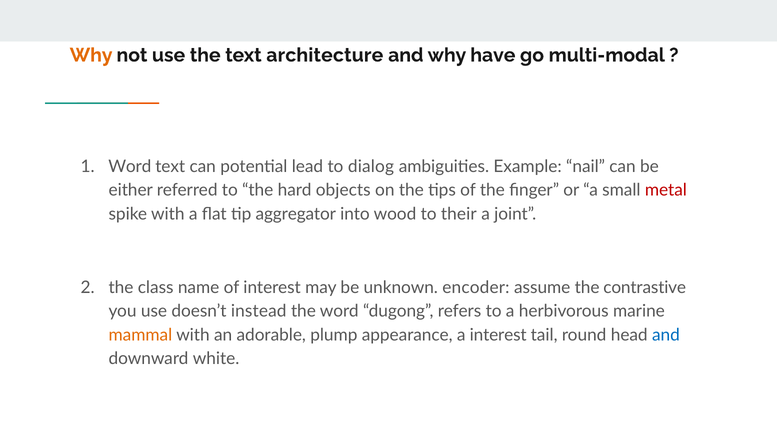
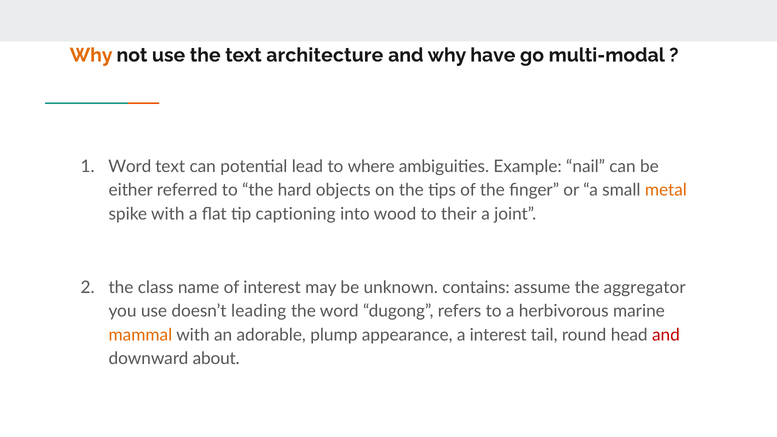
dialog: dialog -> where
metal colour: red -> orange
aggregator: aggregator -> captioning
encoder: encoder -> contains
contrastive: contrastive -> aggregator
instead: instead -> leading
and at (666, 335) colour: blue -> red
white: white -> about
